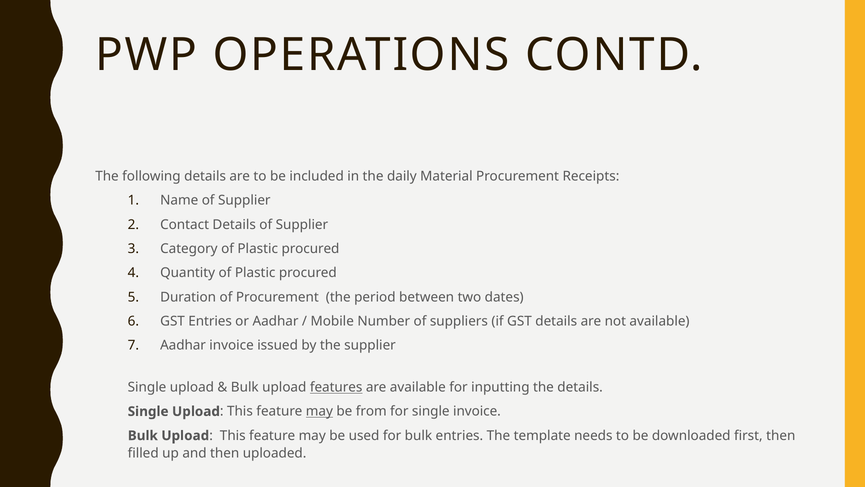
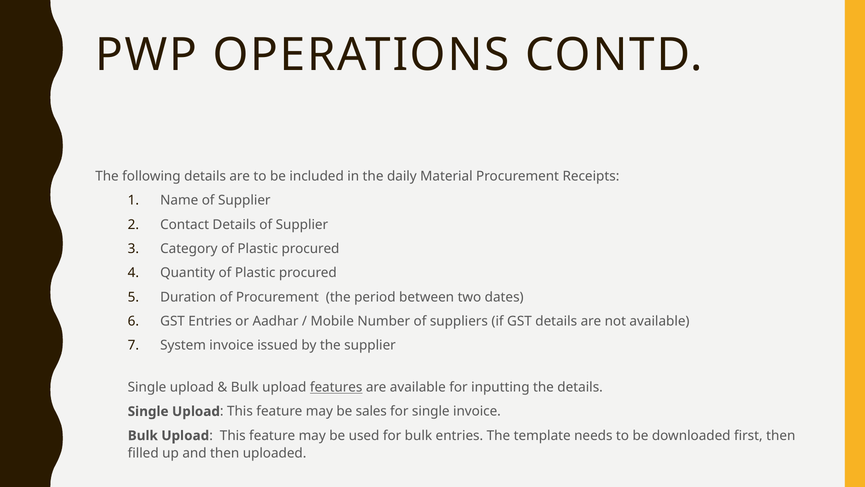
Aadhar at (183, 345): Aadhar -> System
may at (319, 411) underline: present -> none
from: from -> sales
